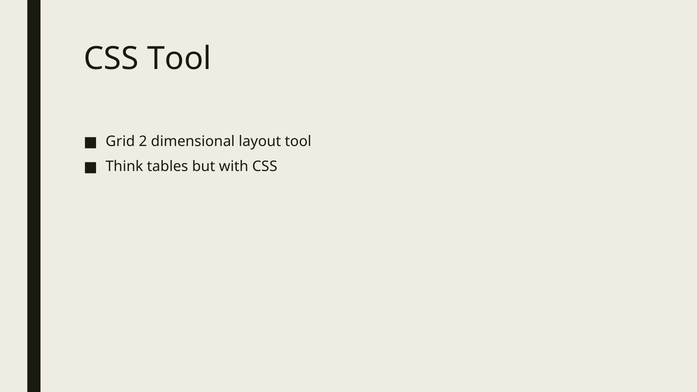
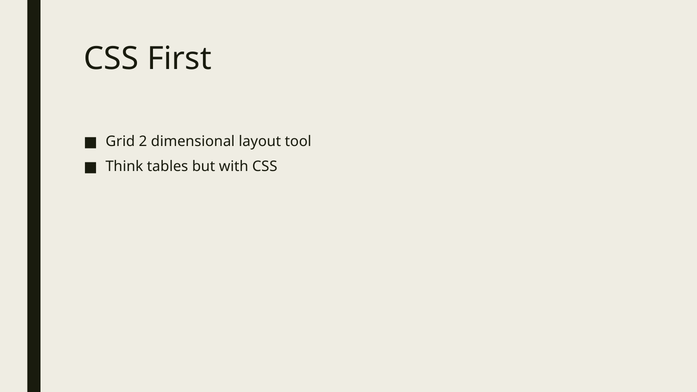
CSS Tool: Tool -> First
